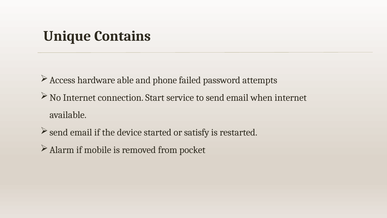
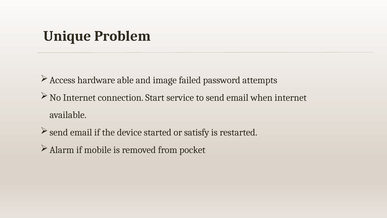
Contains: Contains -> Problem
phone: phone -> image
